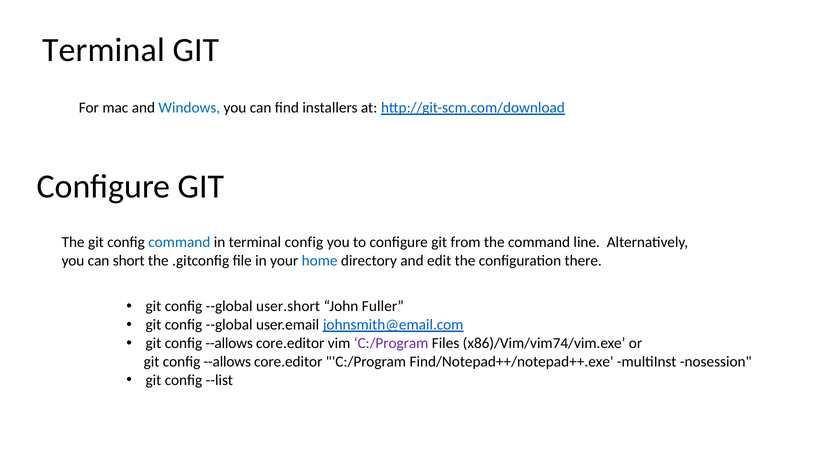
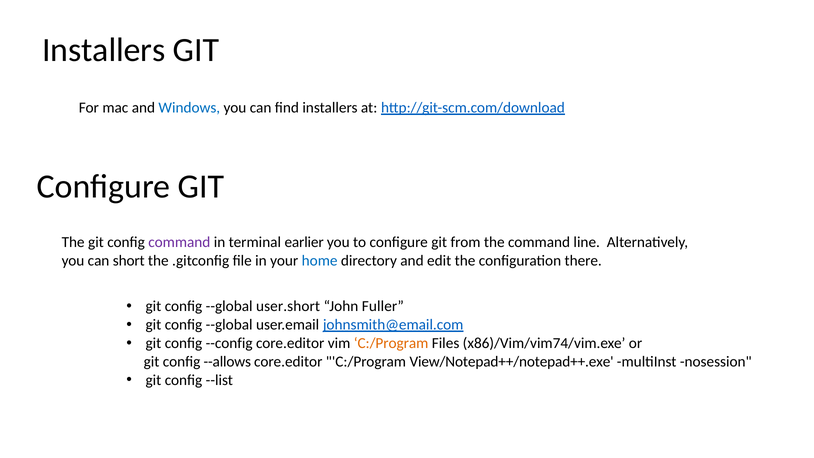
Terminal at (104, 50): Terminal -> Installers
command at (179, 242) colour: blue -> purple
terminal config: config -> earlier
--allows at (229, 343): --allows -> --config
C:/Program at (391, 343) colour: purple -> orange
Find/Notepad++/notepad++.exe: Find/Notepad++/notepad++.exe -> View/Notepad++/notepad++.exe
